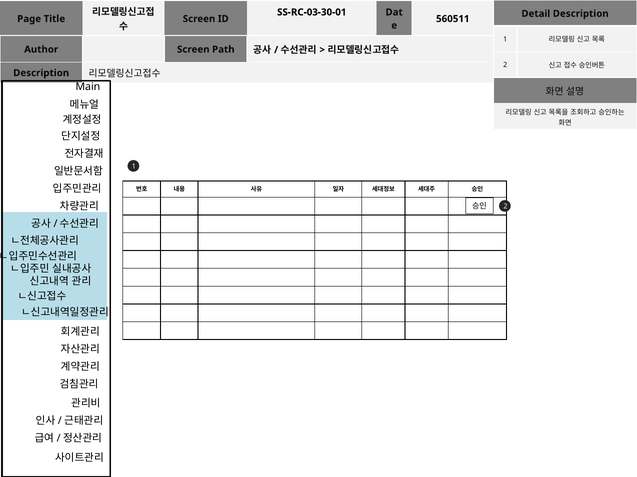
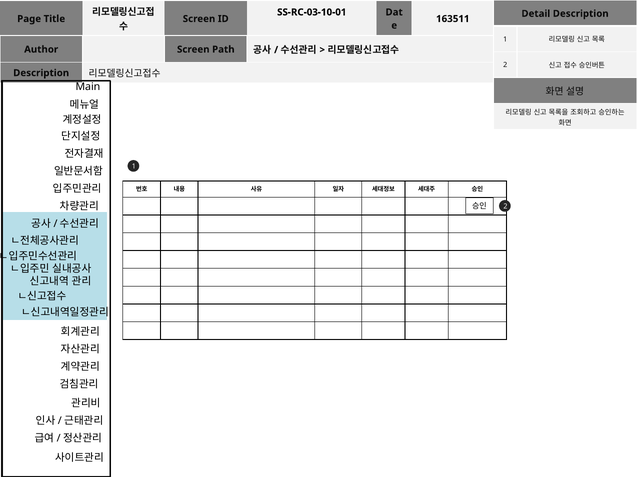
SS-RC-03-30-01: SS-RC-03-30-01 -> SS-RC-03-10-01
560511: 560511 -> 163511
